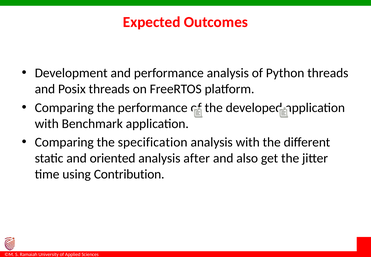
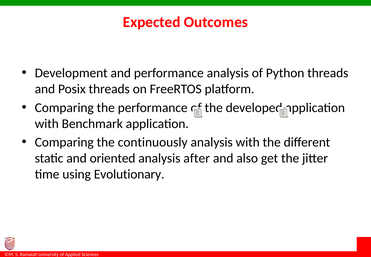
specification: specification -> continuously
Contribution: Contribution -> Evolutionary
